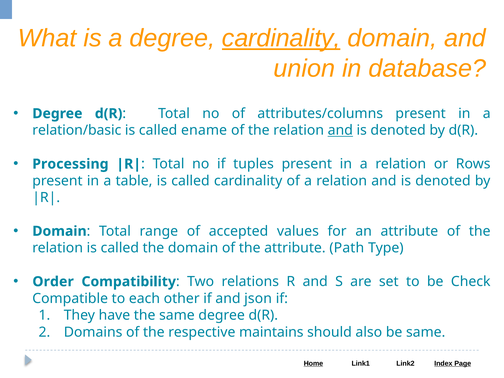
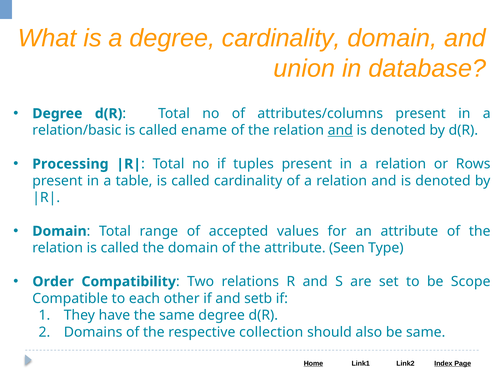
cardinality at (281, 38) underline: present -> none
Path: Path -> Seen
Check: Check -> Scope
json: json -> setb
maintains: maintains -> collection
